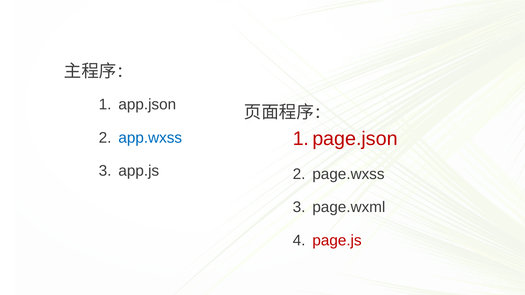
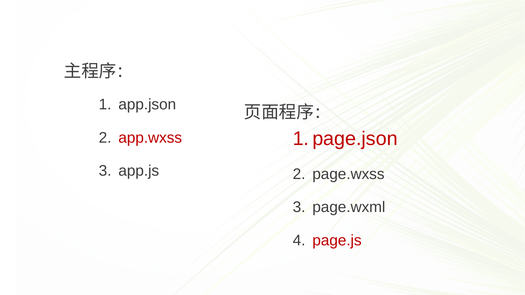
app.wxss colour: blue -> red
